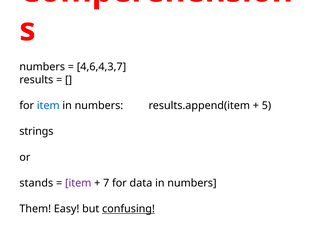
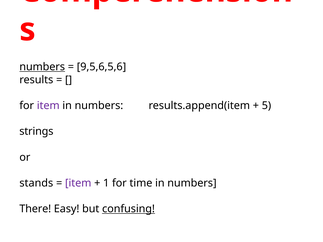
numbers at (42, 67) underline: none -> present
4,6,4,3,7: 4,6,4,3,7 -> 9,5,6,5,6
item at (48, 106) colour: blue -> purple
7: 7 -> 1
data: data -> time
Them: Them -> There
